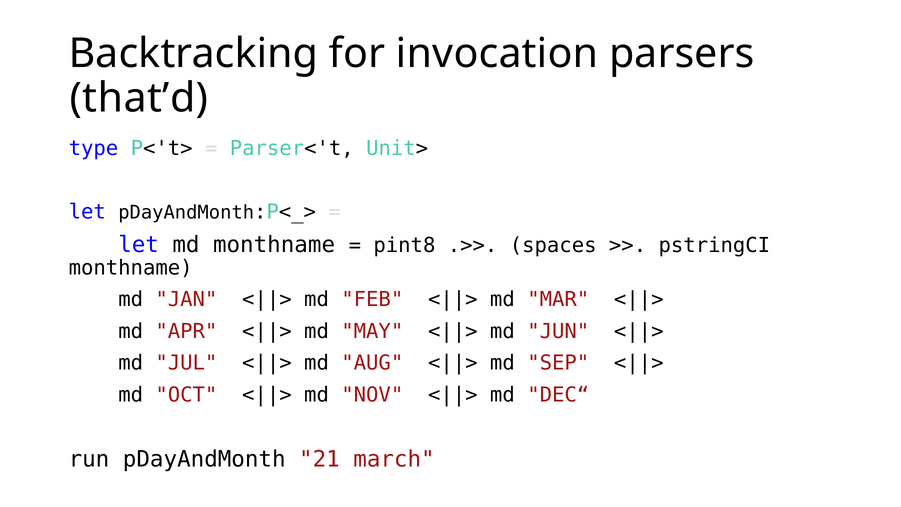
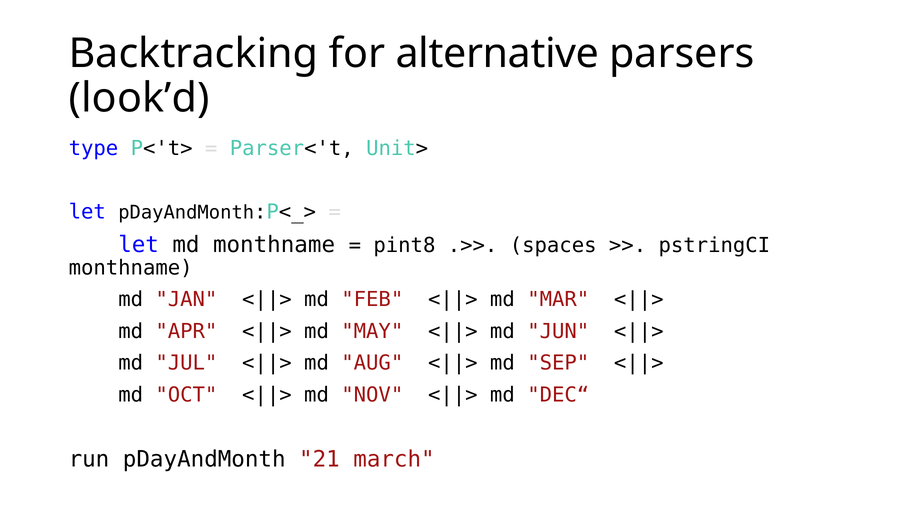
invocation: invocation -> alternative
that’d: that’d -> look’d
